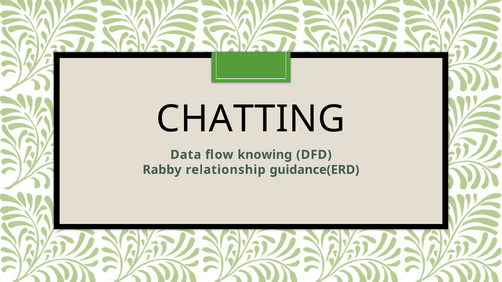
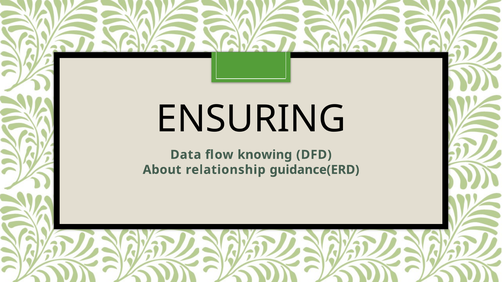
CHATTING: CHATTING -> ENSURING
Rabby: Rabby -> About
